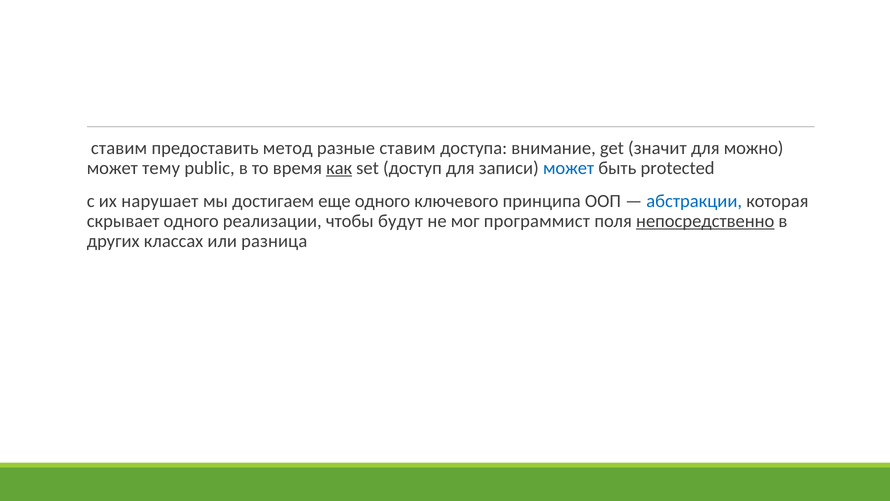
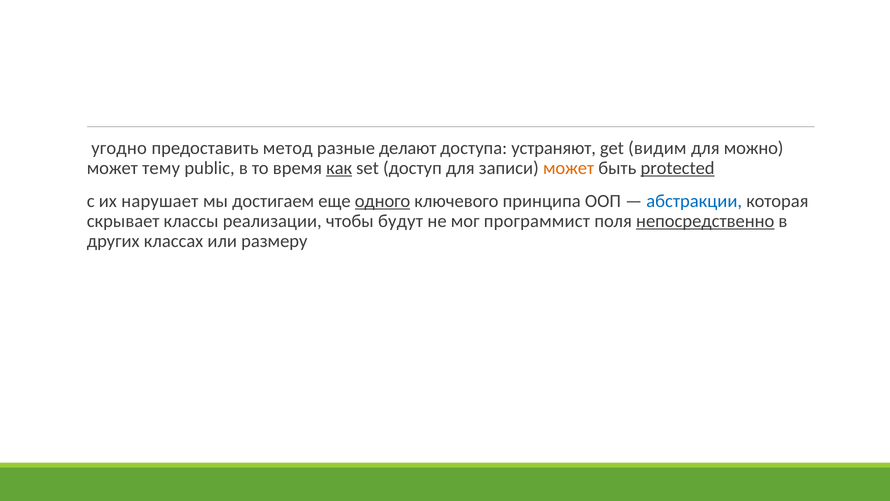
ставим at (119, 148): ставим -> угодно
разные ставим: ставим -> делают
внимание: внимание -> устраняют
значит: значит -> видим
может at (569, 168) colour: blue -> orange
protected underline: none -> present
одного at (383, 201) underline: none -> present
скрывает одного: одного -> классы
разница: разница -> размеру
